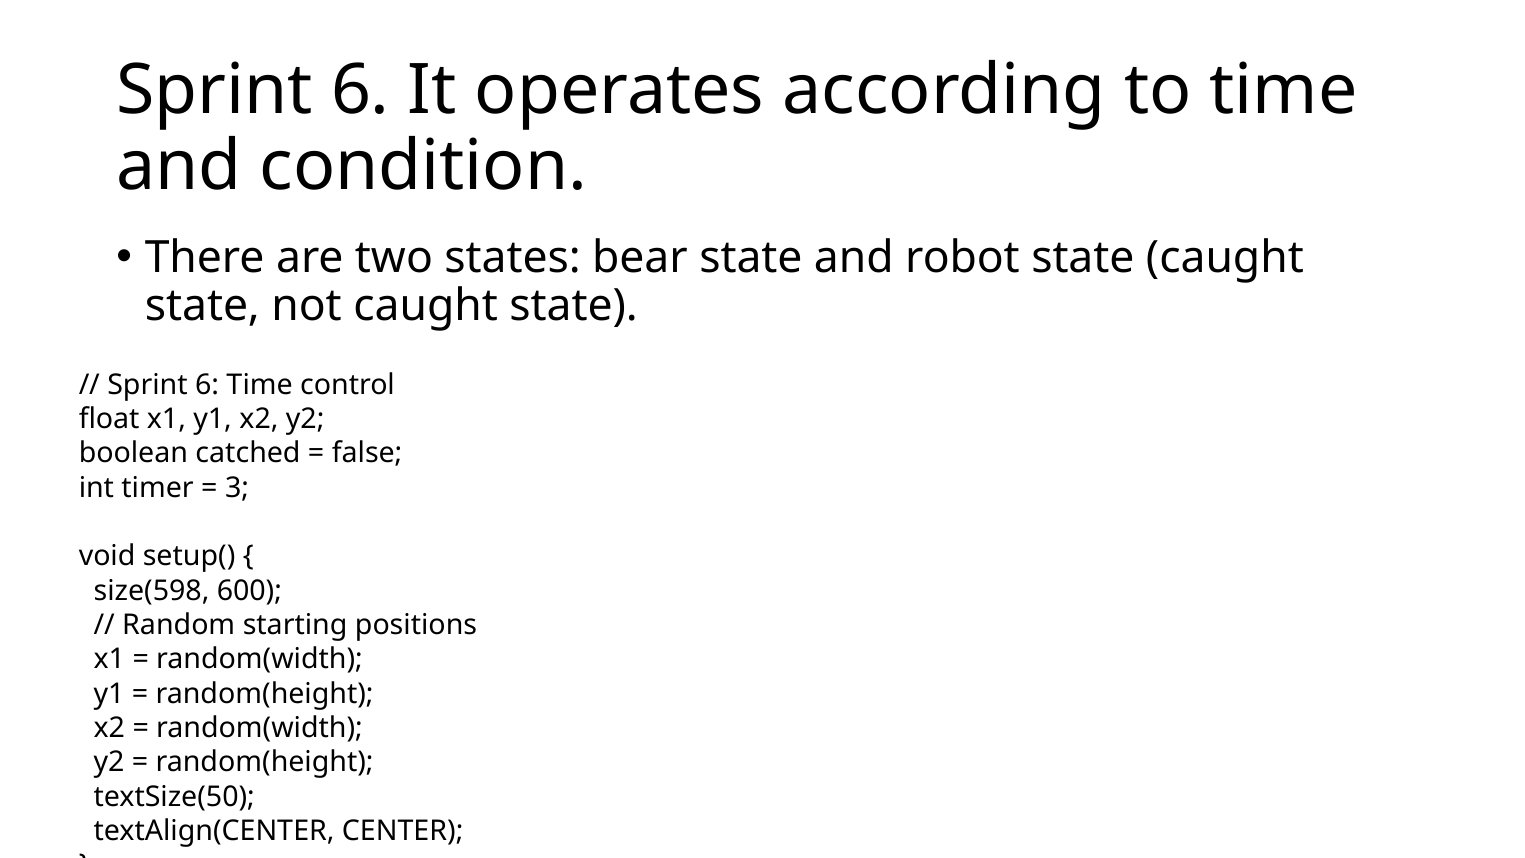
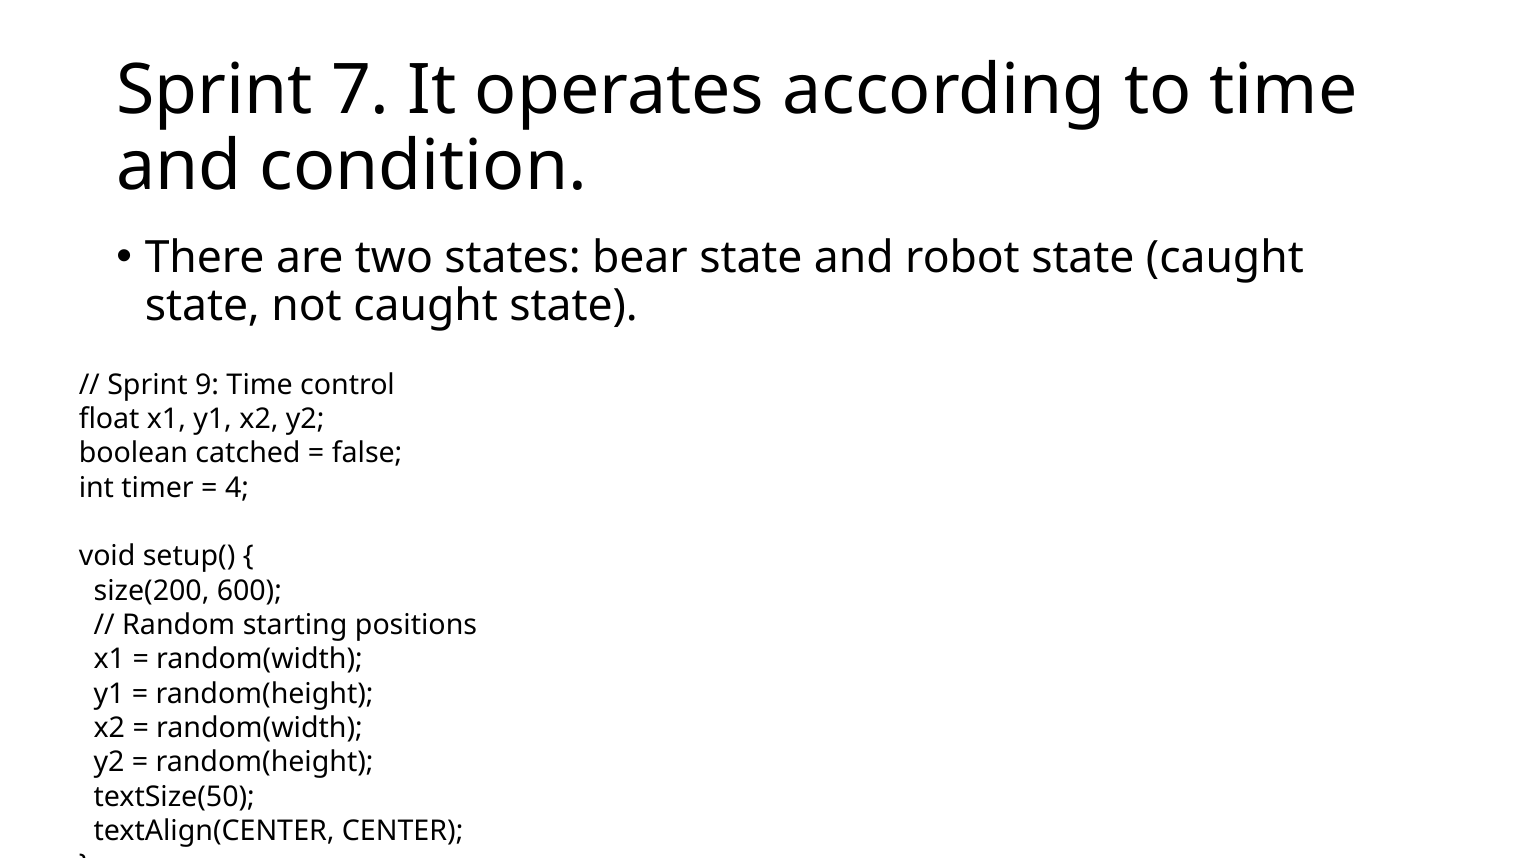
6 at (360, 90): 6 -> 7
6 at (207, 385): 6 -> 9
3 at (237, 488): 3 -> 4
size(598: size(598 -> size(200
